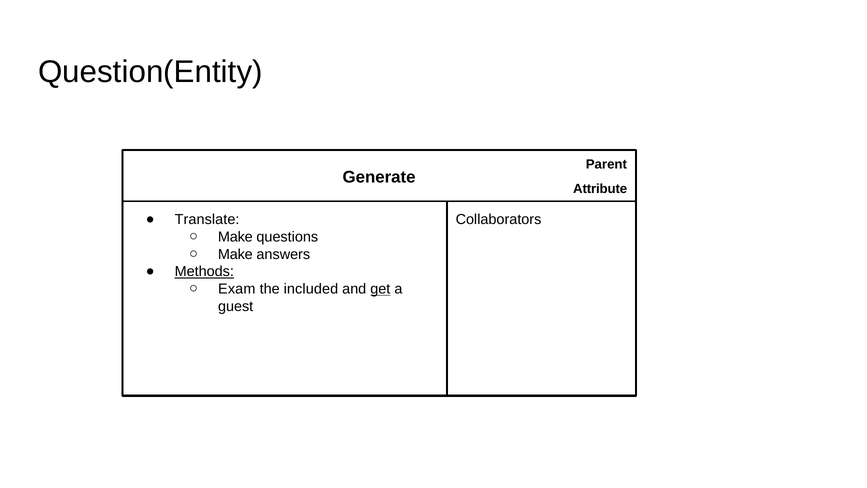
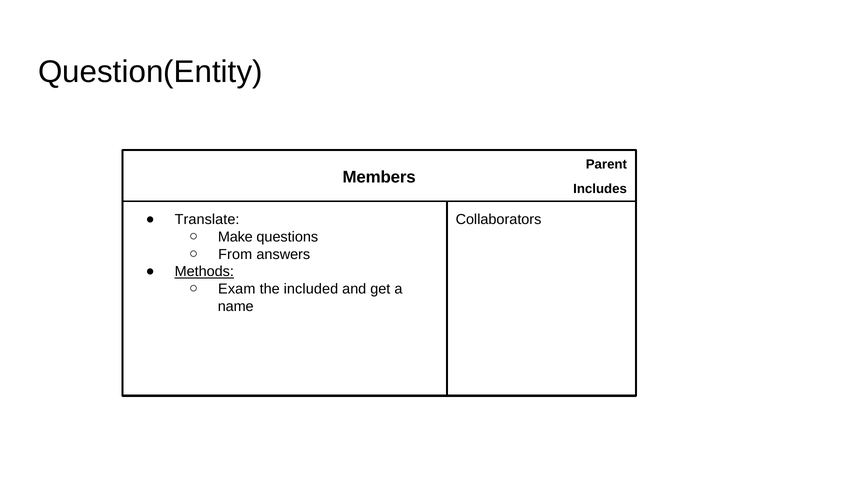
Generate: Generate -> Members
Attribute: Attribute -> Includes
Make at (235, 254): Make -> From
get underline: present -> none
guest: guest -> name
